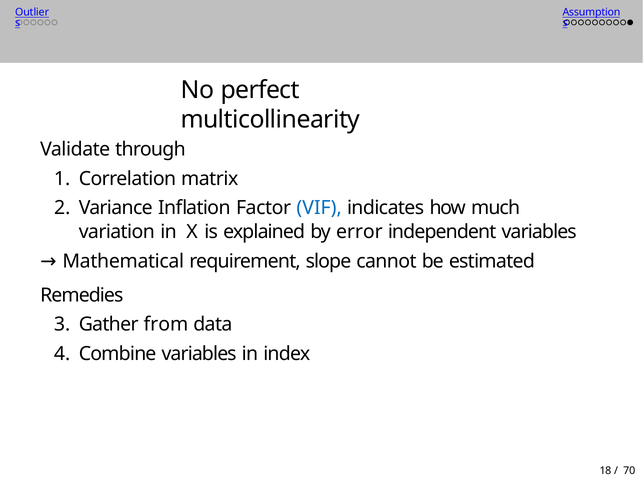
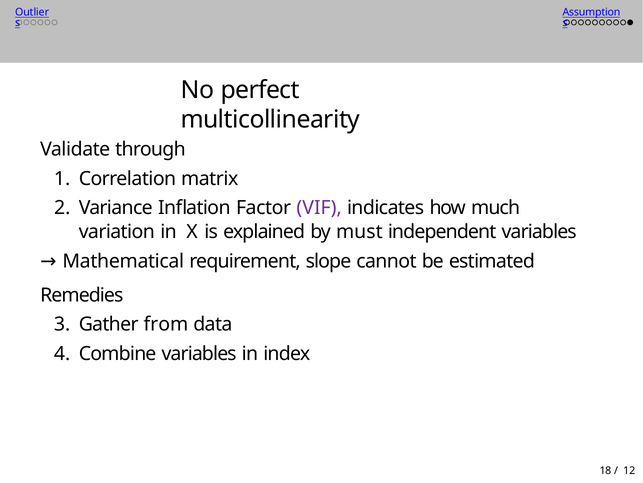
VIF colour: blue -> purple
error: error -> must
70: 70 -> 12
